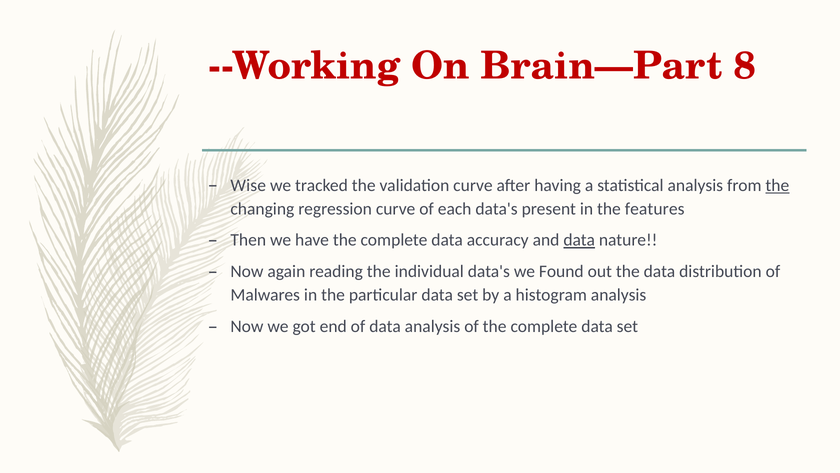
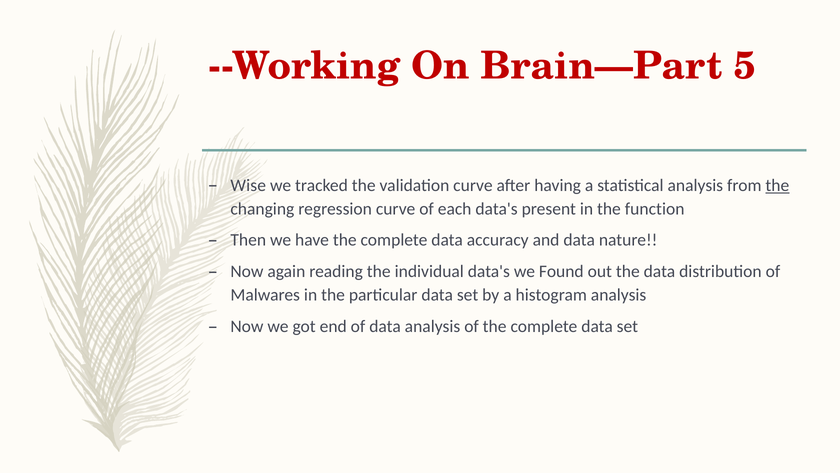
8: 8 -> 5
features: features -> function
data at (579, 240) underline: present -> none
